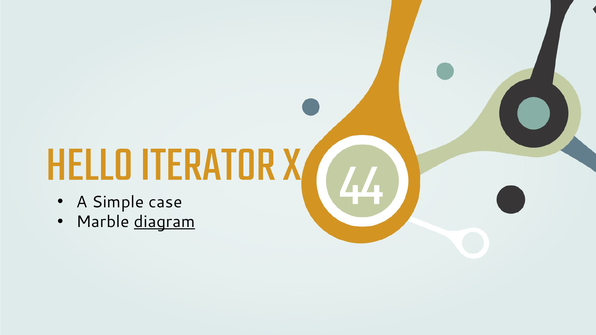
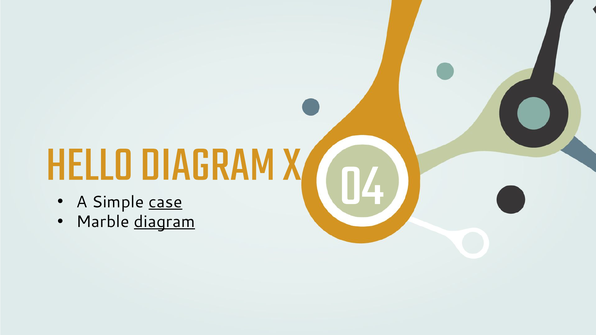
HELLO ITERATOR: ITERATOR -> DIAGRAM
44: 44 -> 04
case underline: none -> present
